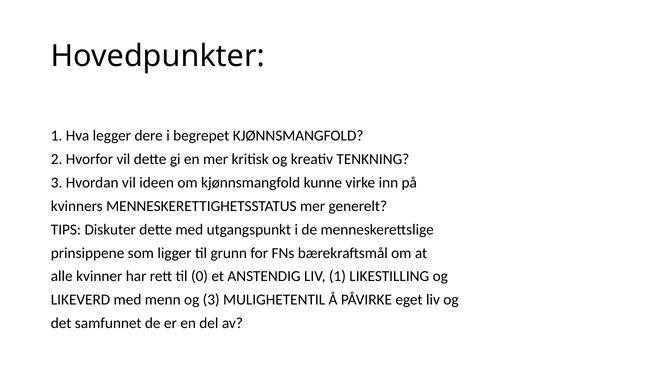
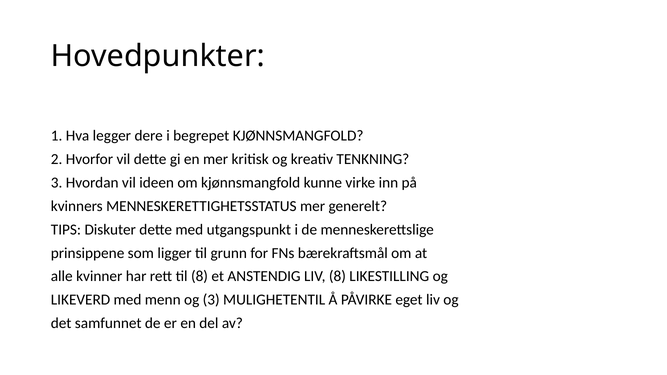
til 0: 0 -> 8
LIV 1: 1 -> 8
